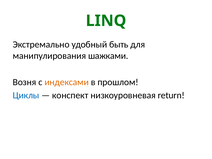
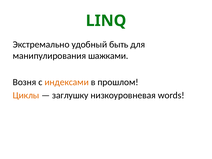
Циклы colour: blue -> orange
конспект: конспект -> заглушку
return: return -> words
